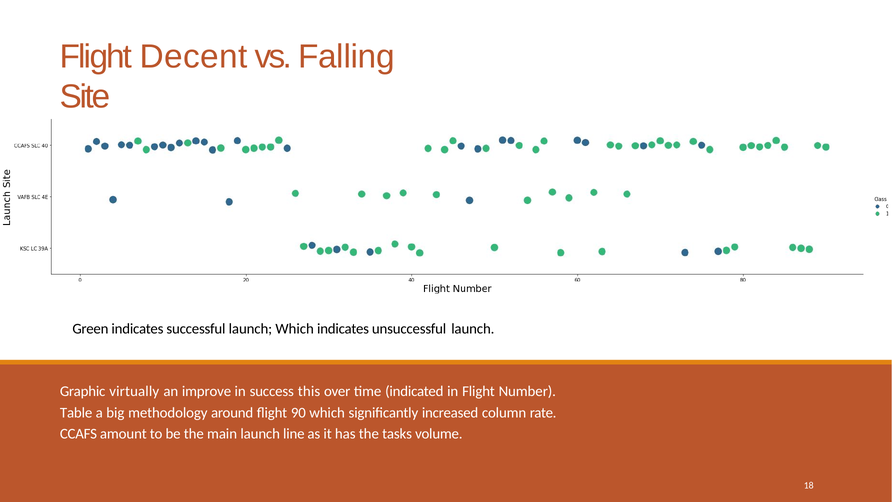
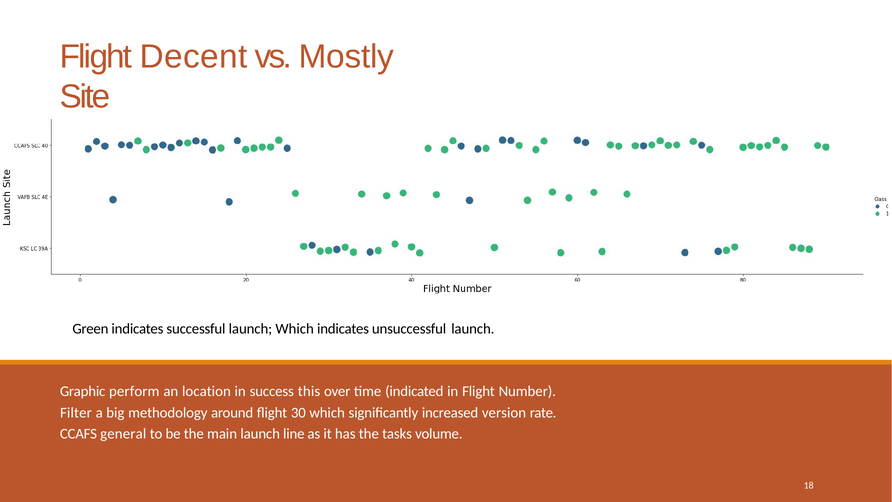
Falling: Falling -> Mostly
virtually: virtually -> perform
improve: improve -> location
Table: Table -> Filter
90: 90 -> 30
column: column -> version
amount: amount -> general
